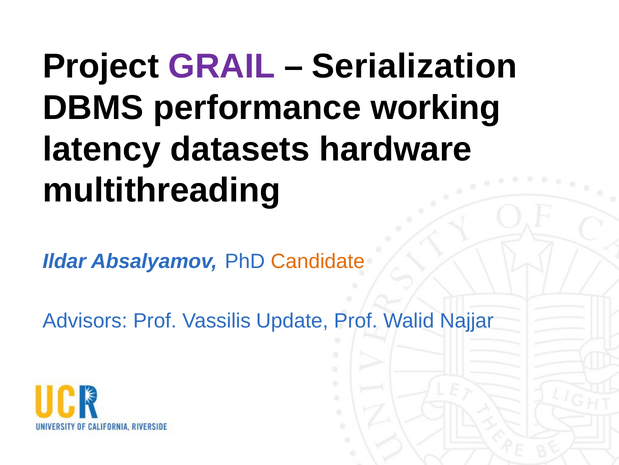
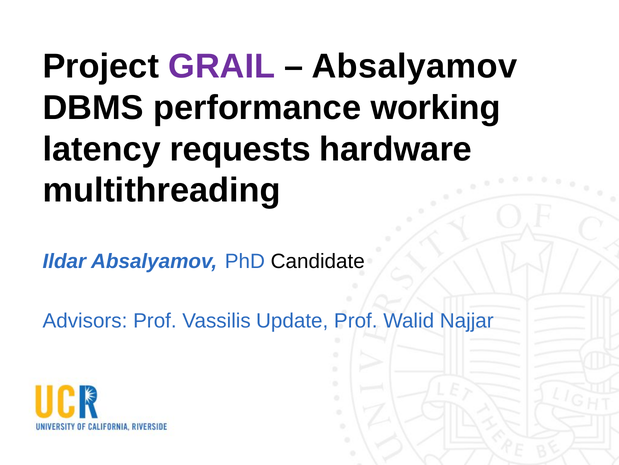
Serialization at (414, 66): Serialization -> Absalyamov
datasets: datasets -> requests
Candidate colour: orange -> black
